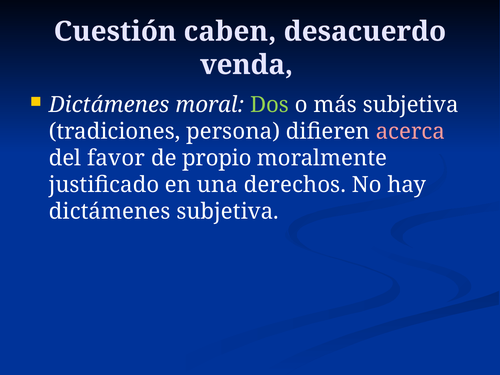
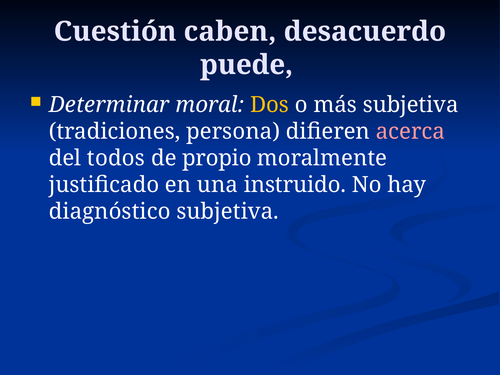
venda: venda -> puede
Dictámenes at (109, 105): Dictámenes -> Determinar
Dos colour: light green -> yellow
favor: favor -> todos
derechos: derechos -> instruido
dictámenes at (110, 212): dictámenes -> diagnóstico
